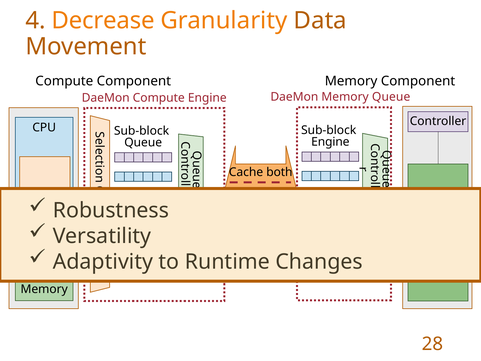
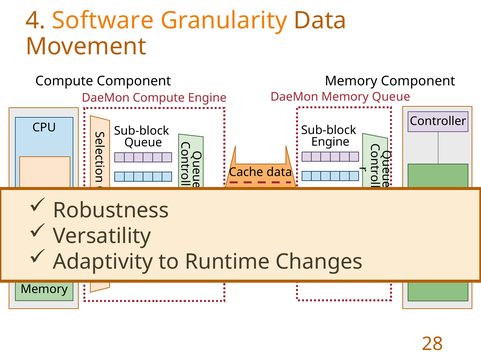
Decrease: Decrease -> Software
Cache both: both -> data
